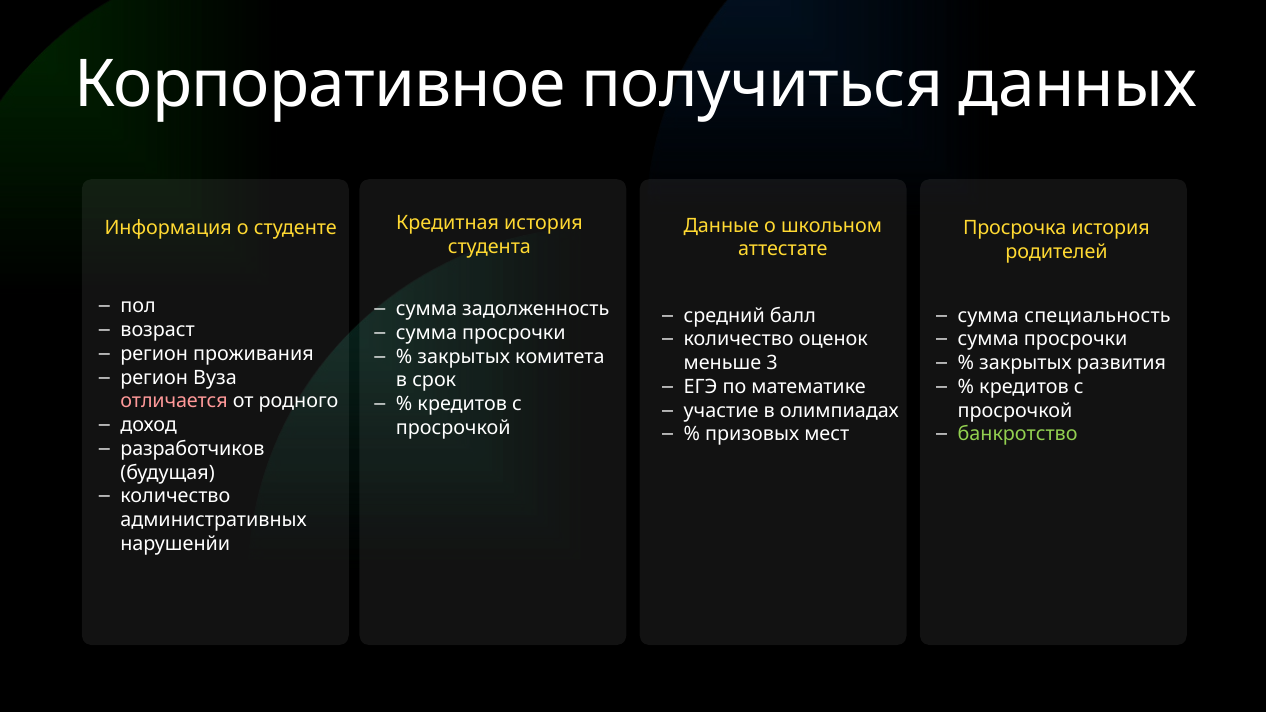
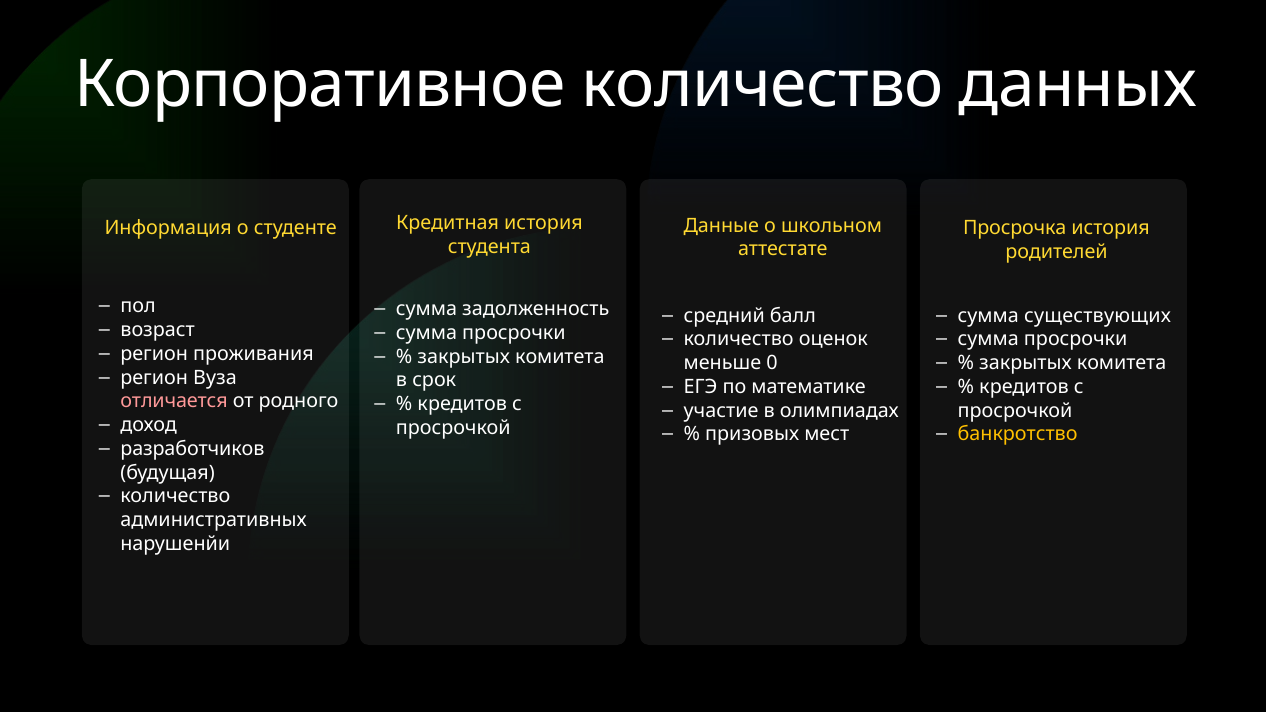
Корпоративное получиться: получиться -> количество
специальность: специальность -> существующих
развития at (1122, 363): развития -> комитета
3: 3 -> 0
банкротство colour: light green -> yellow
